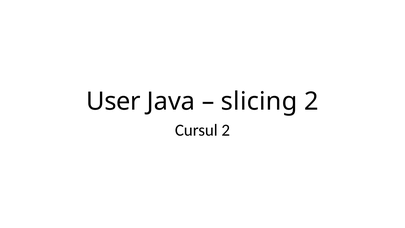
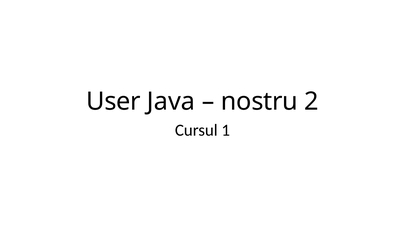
slicing: slicing -> nostru
Cursul 2: 2 -> 1
